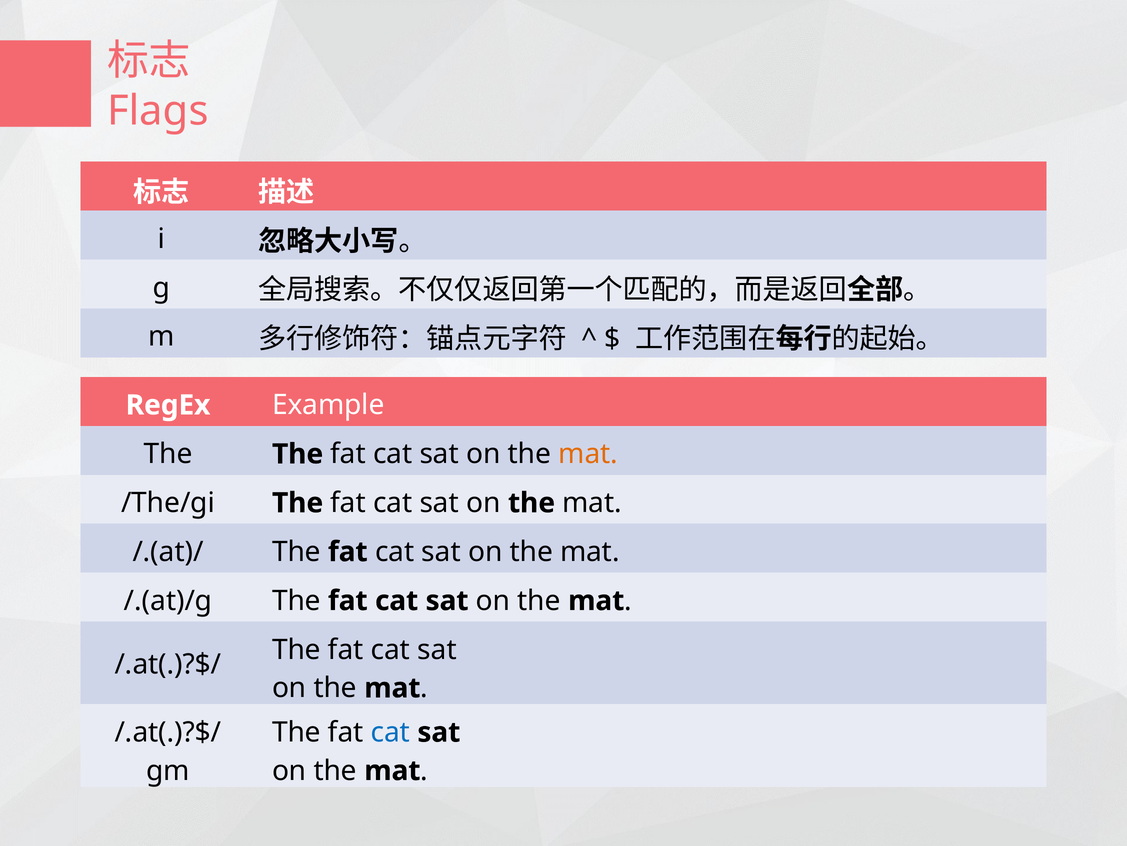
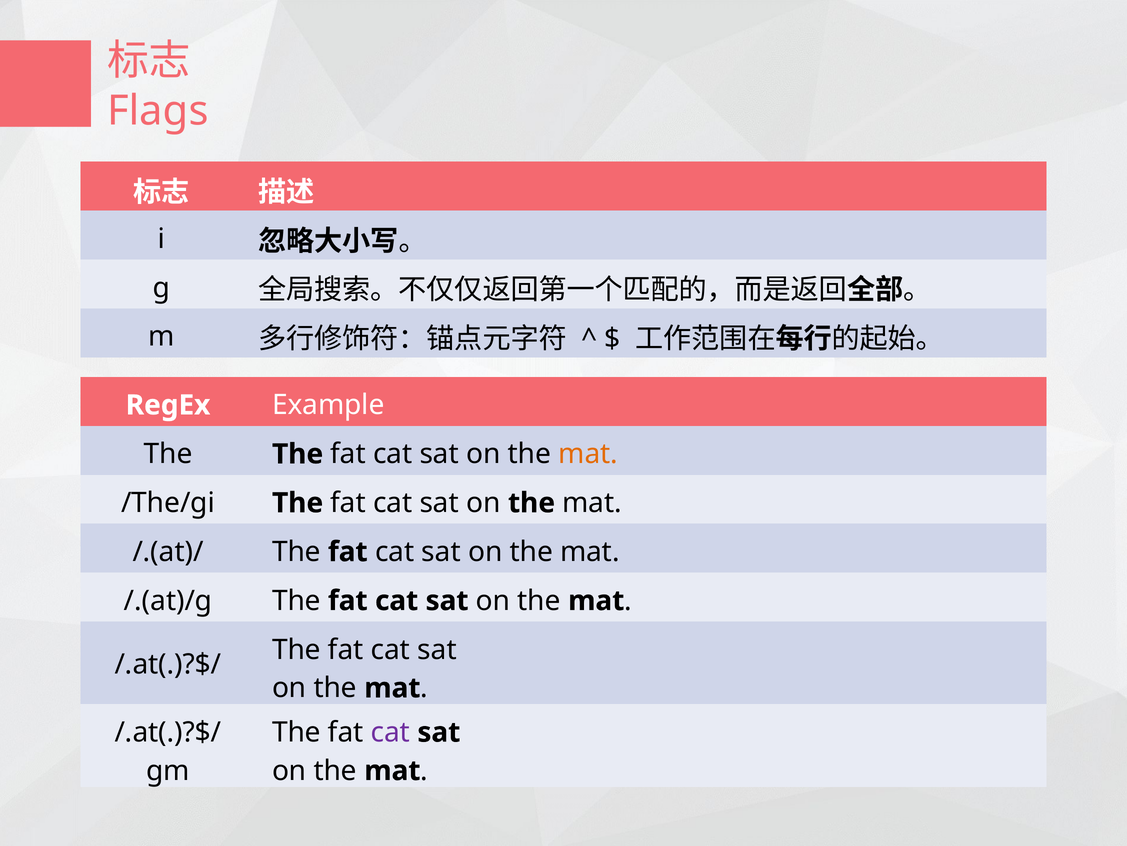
cat at (390, 732) colour: blue -> purple
